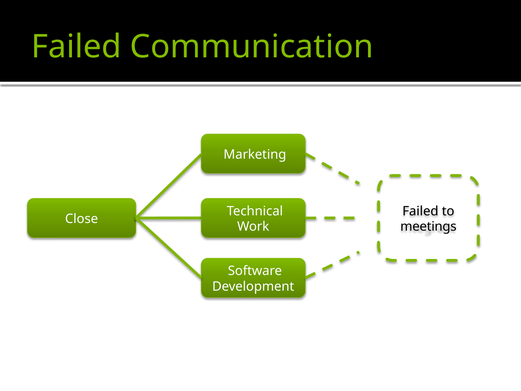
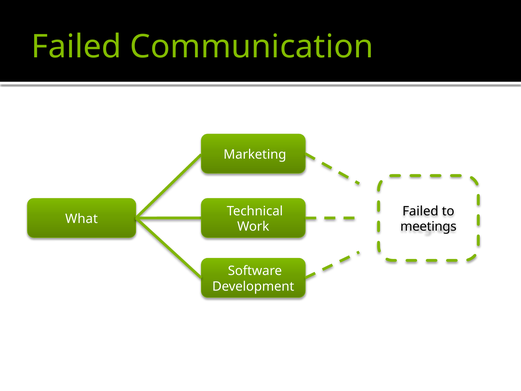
Close: Close -> What
